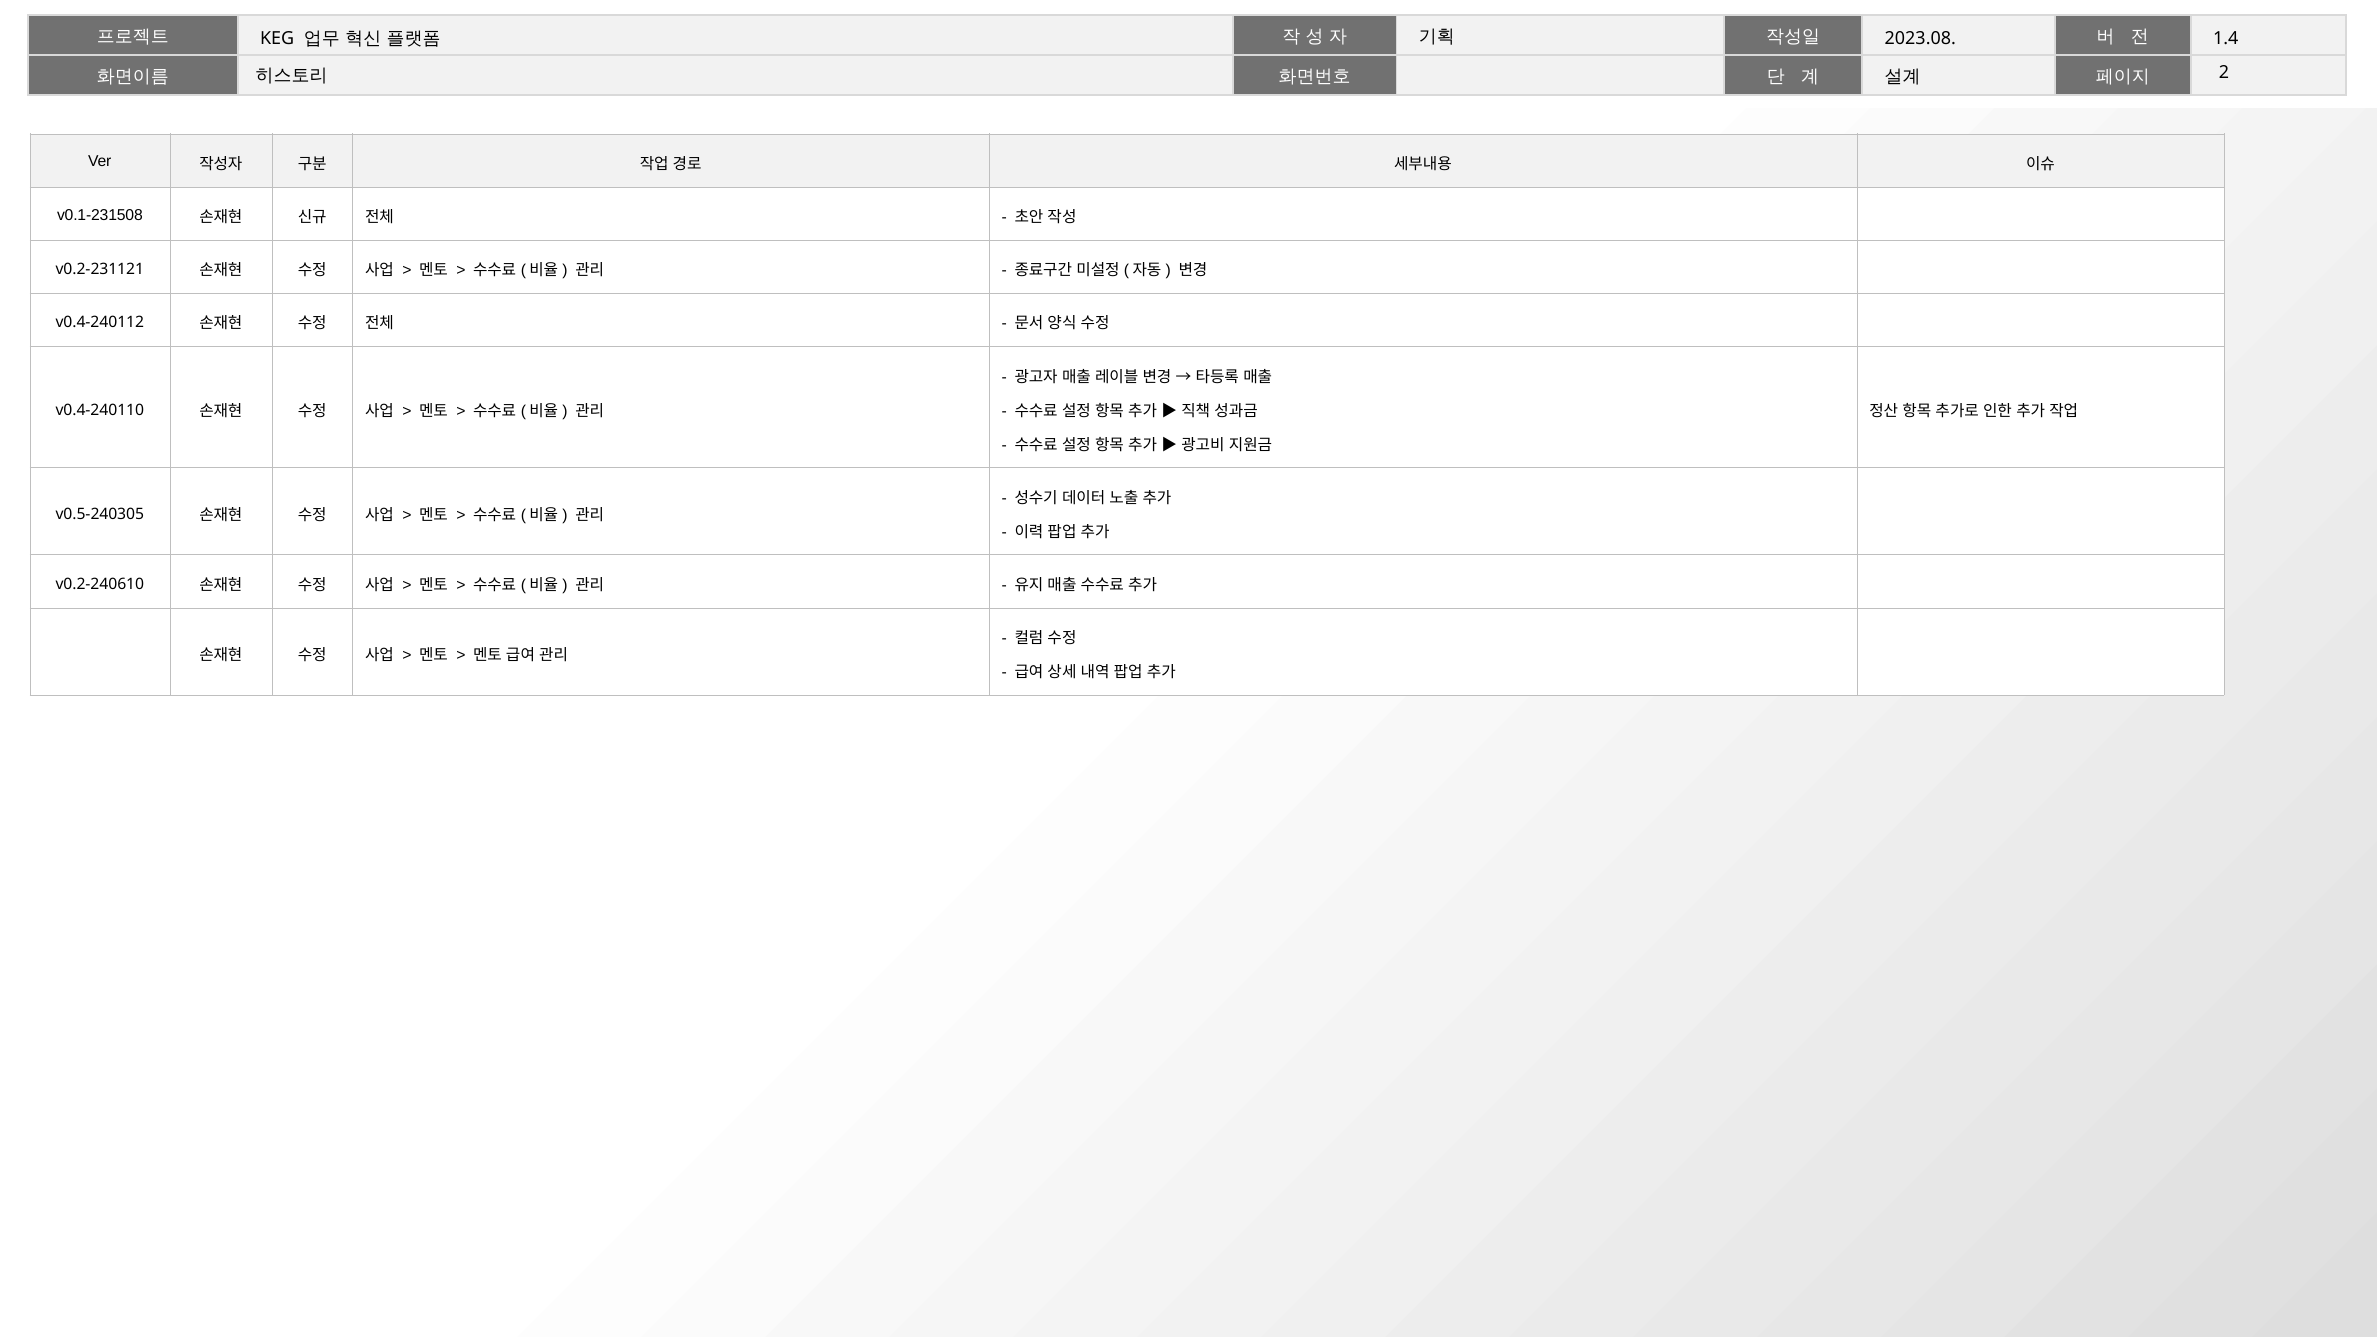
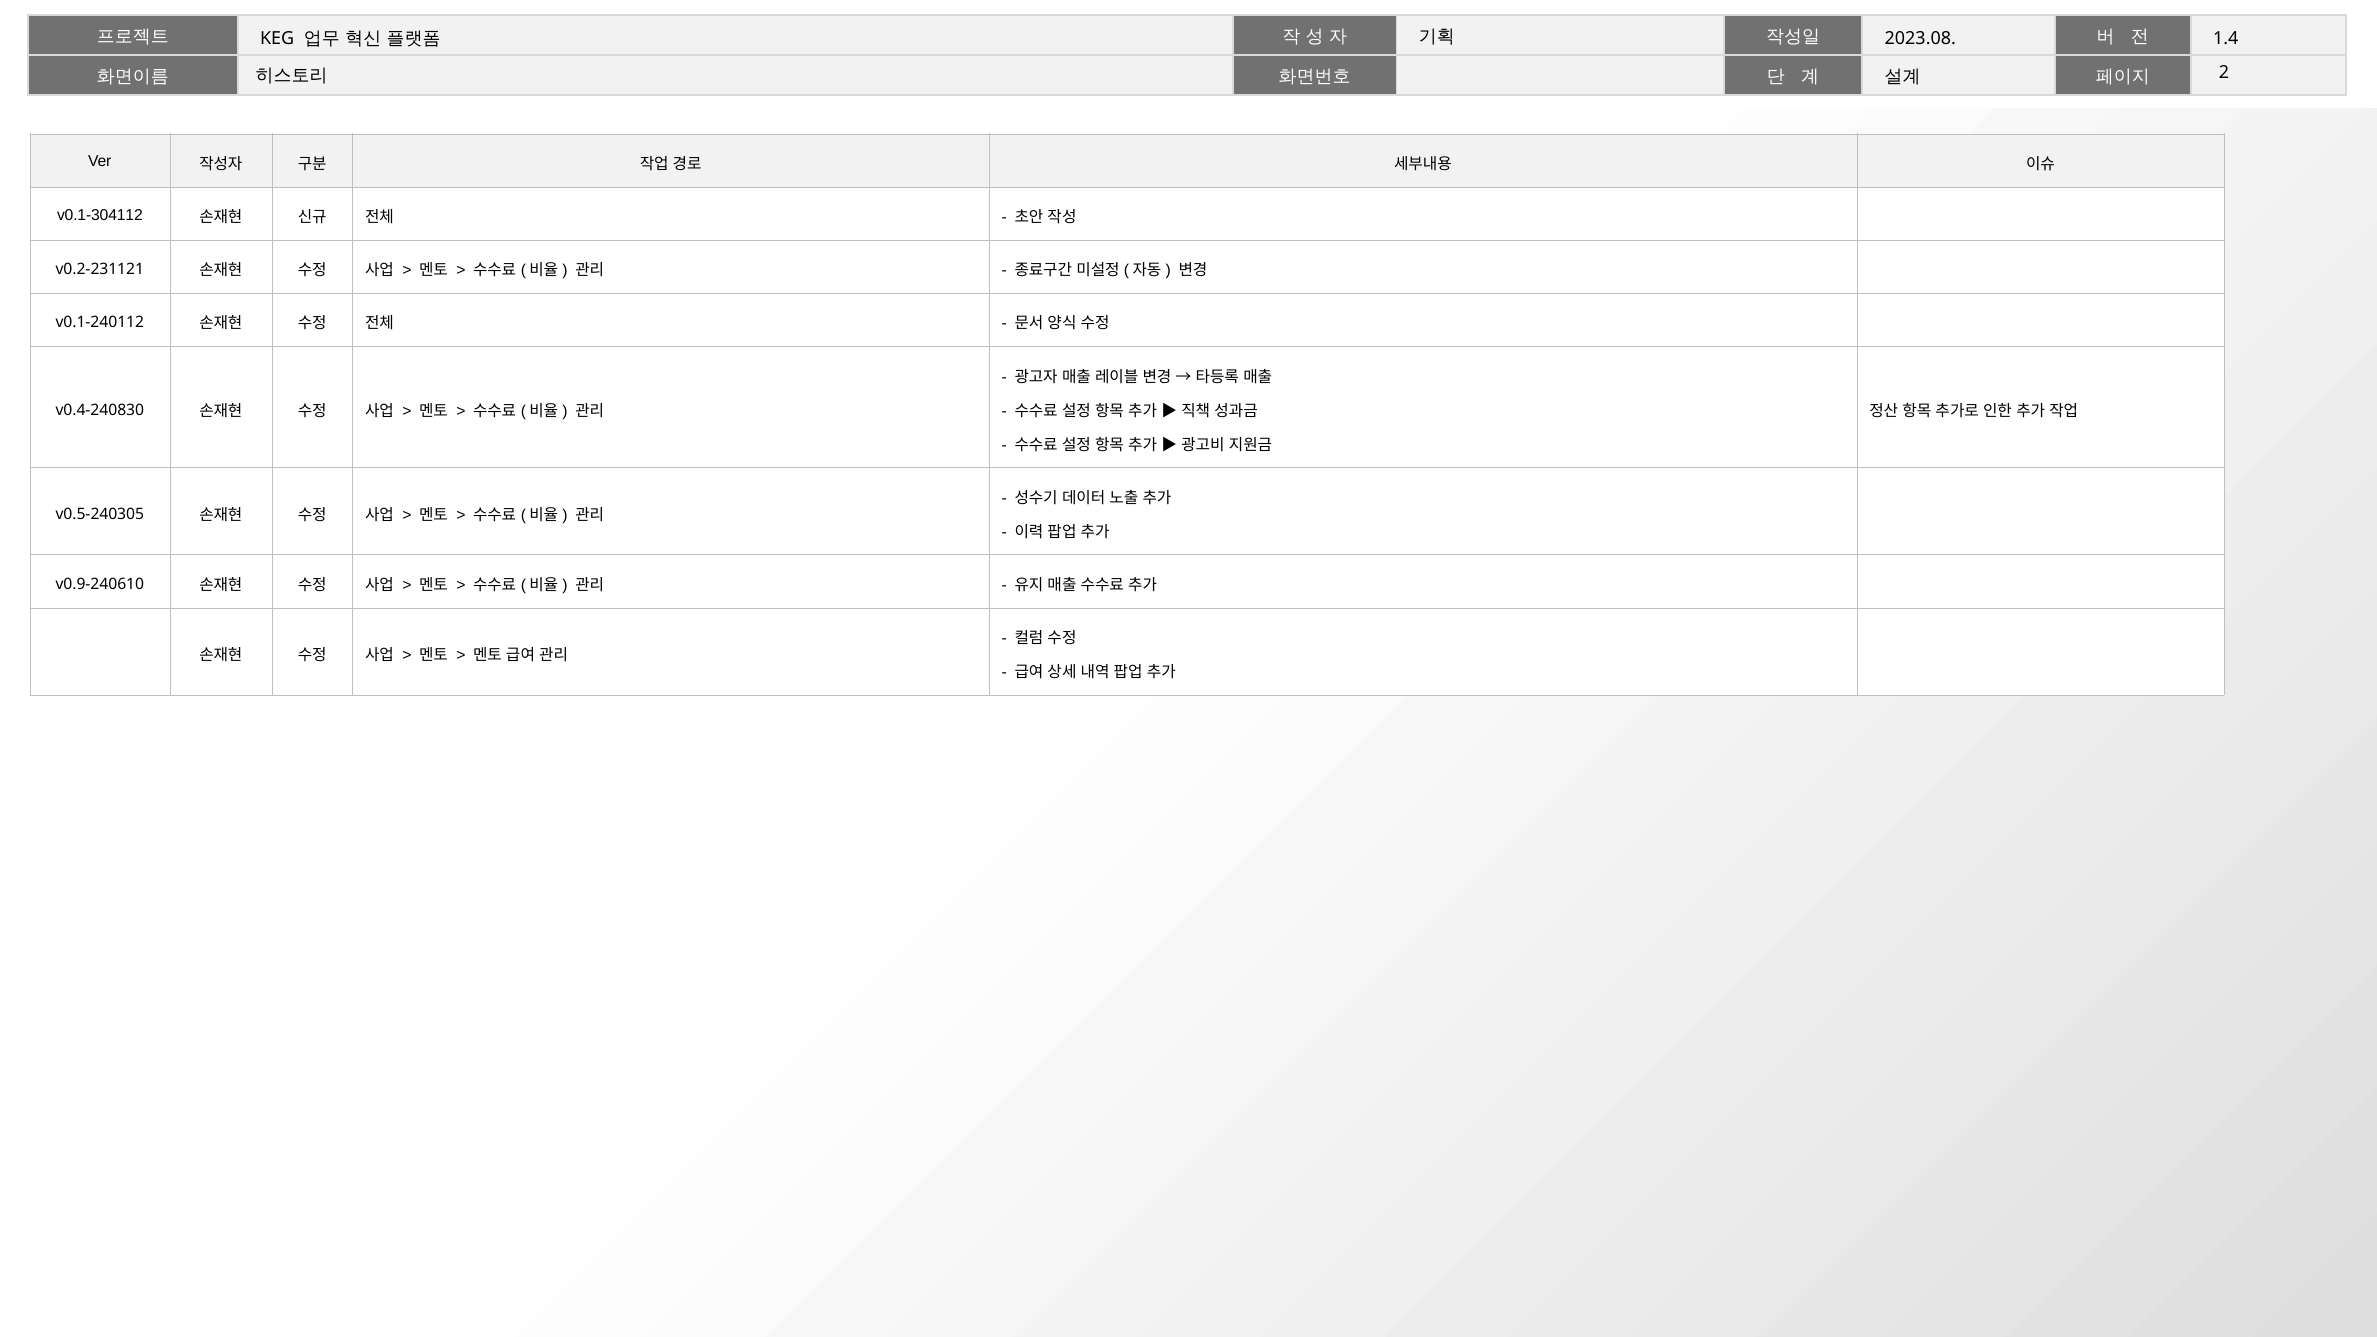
v0.1-231508: v0.1-231508 -> v0.1-304112
v0.4-240112: v0.4-240112 -> v0.1-240112
v0.4-240110: v0.4-240110 -> v0.4-240830
v0.2-240610: v0.2-240610 -> v0.9-240610
